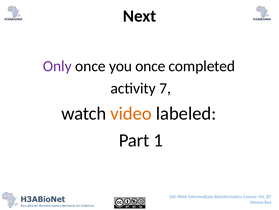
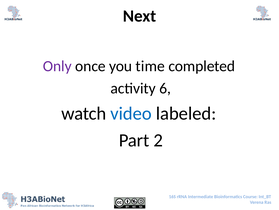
you once: once -> time
7: 7 -> 6
video colour: orange -> blue
1: 1 -> 2
